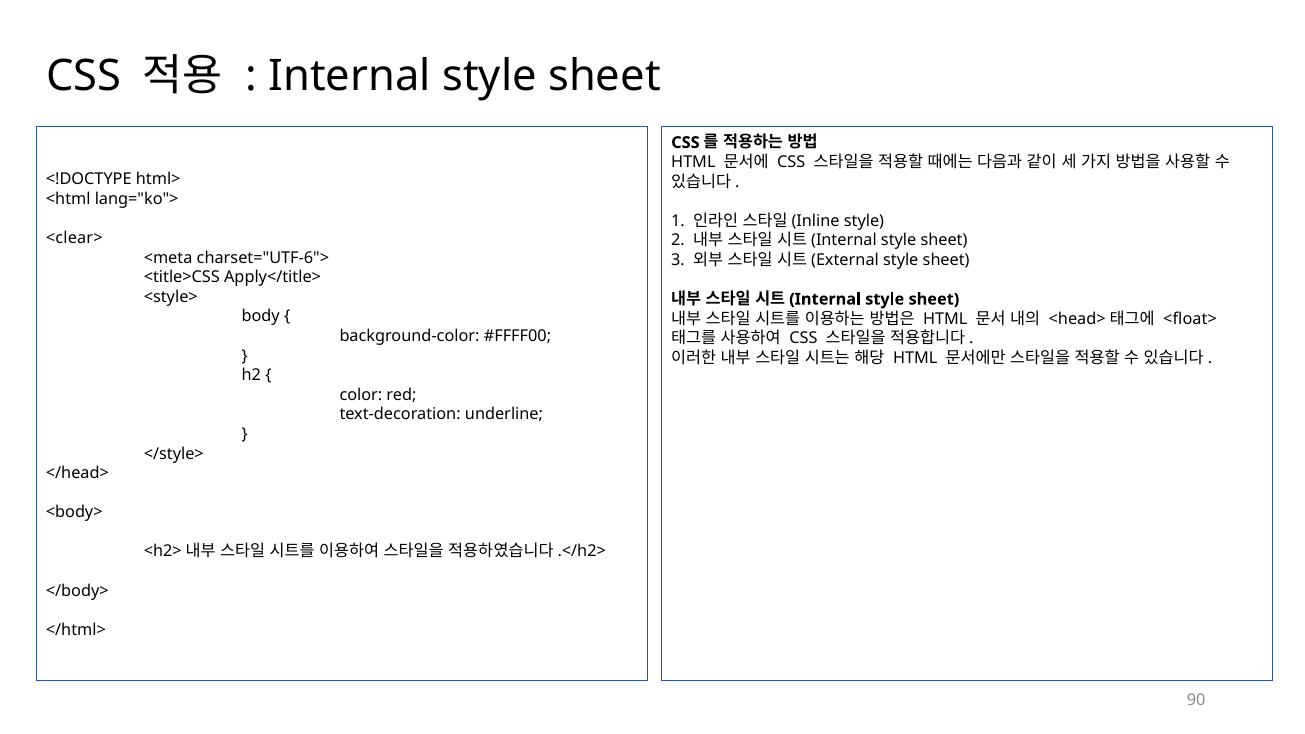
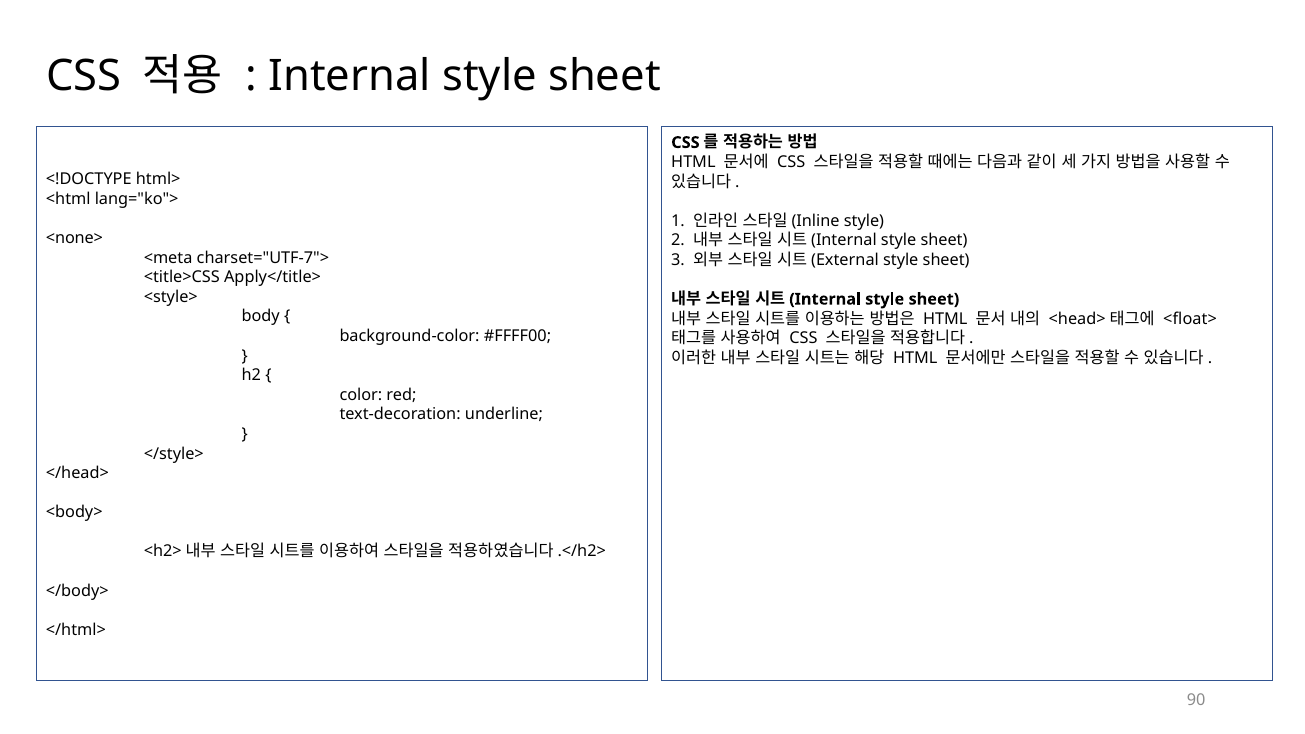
<clear>: <clear> -> <none>
charset="UTF-6">: charset="UTF-6"> -> charset="UTF-7">
